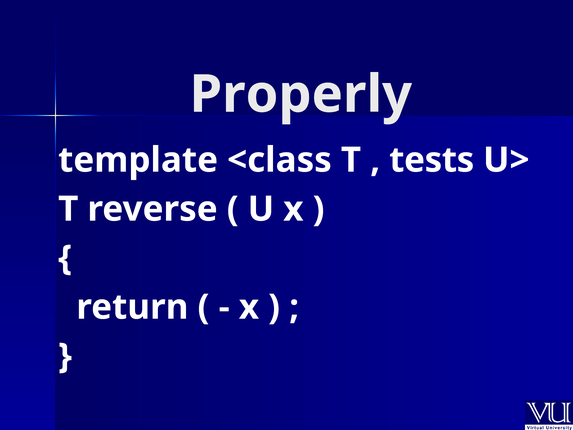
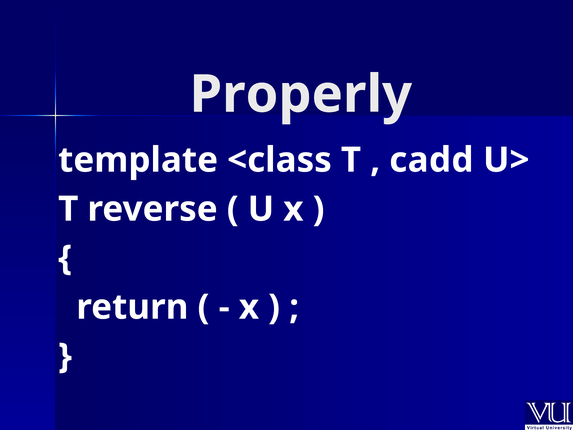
tests: tests -> cadd
